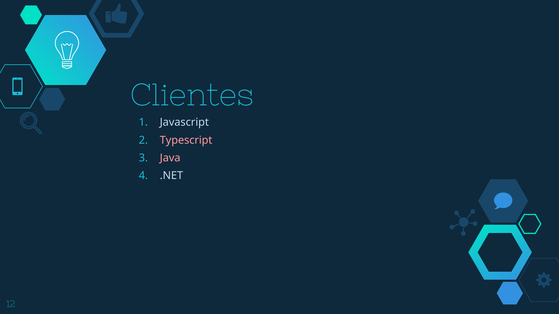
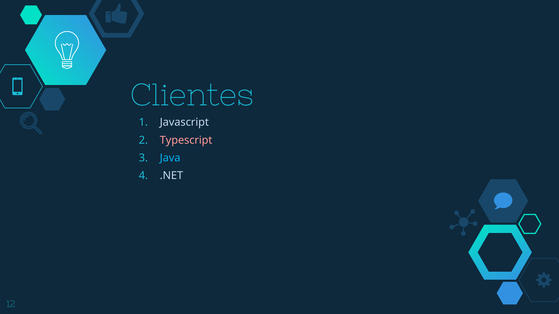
Java colour: pink -> light blue
